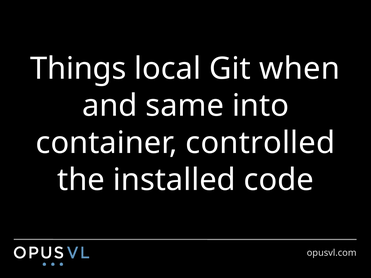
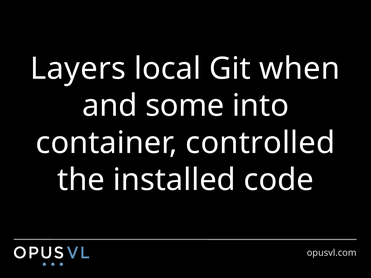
Things: Things -> Layers
same: same -> some
